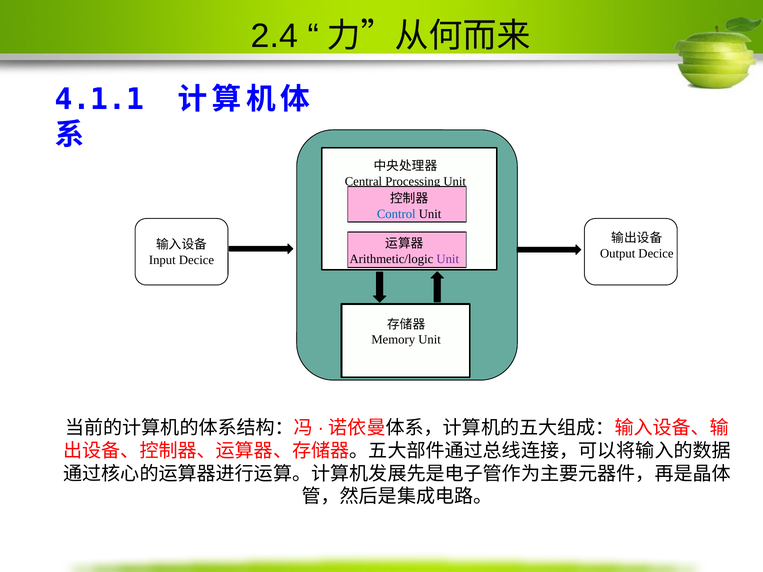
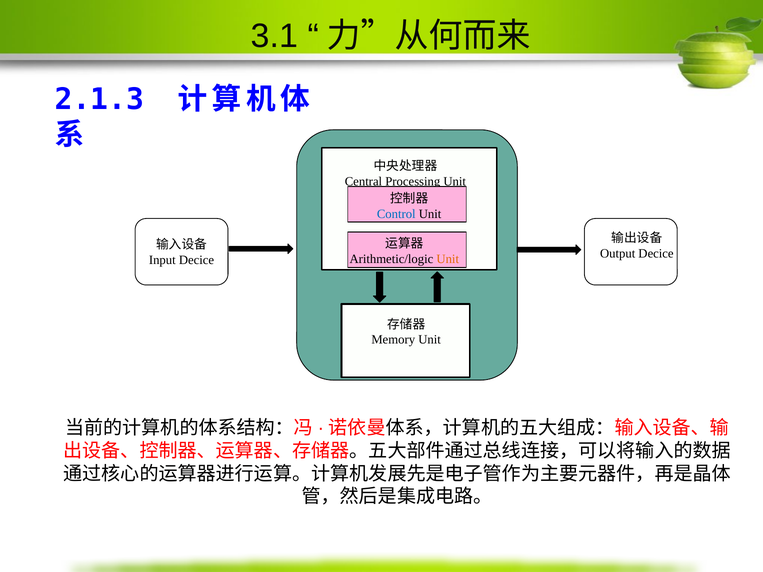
2.4: 2.4 -> 3.1
4.1.1: 4.1.1 -> 2.1.3
Unit at (448, 259) colour: purple -> orange
